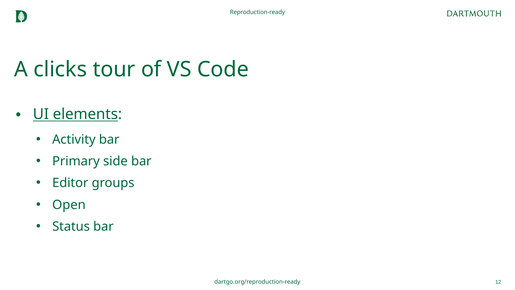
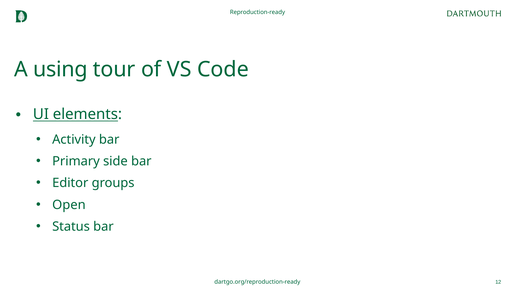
clicks: clicks -> using
